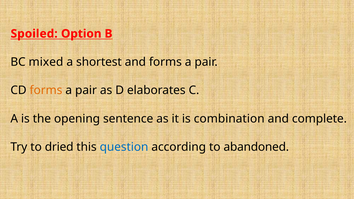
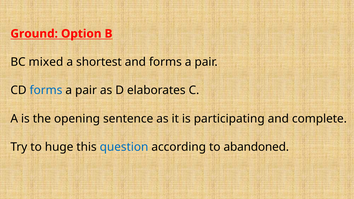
Spoiled: Spoiled -> Ground
forms at (46, 90) colour: orange -> blue
combination: combination -> participating
dried: dried -> huge
